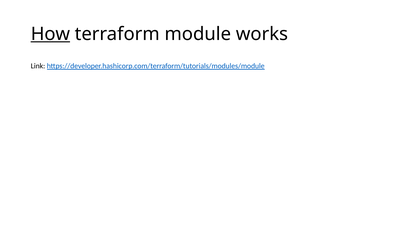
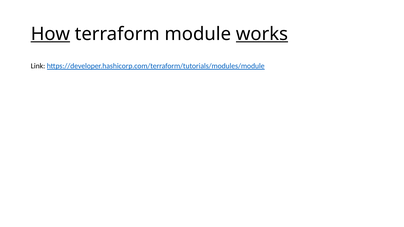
works underline: none -> present
